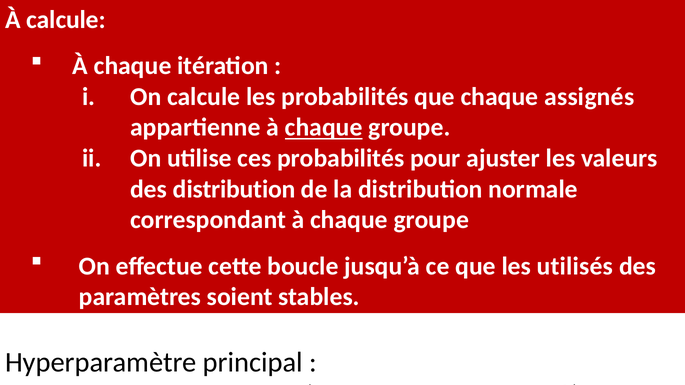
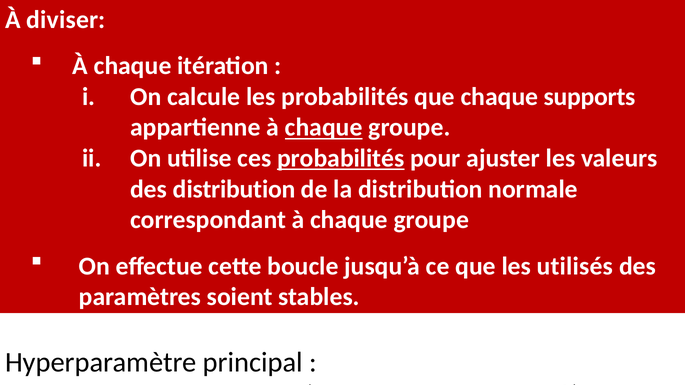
À calcule: calcule -> diviser
assignés: assignés -> supports
probabilités at (341, 158) underline: none -> present
